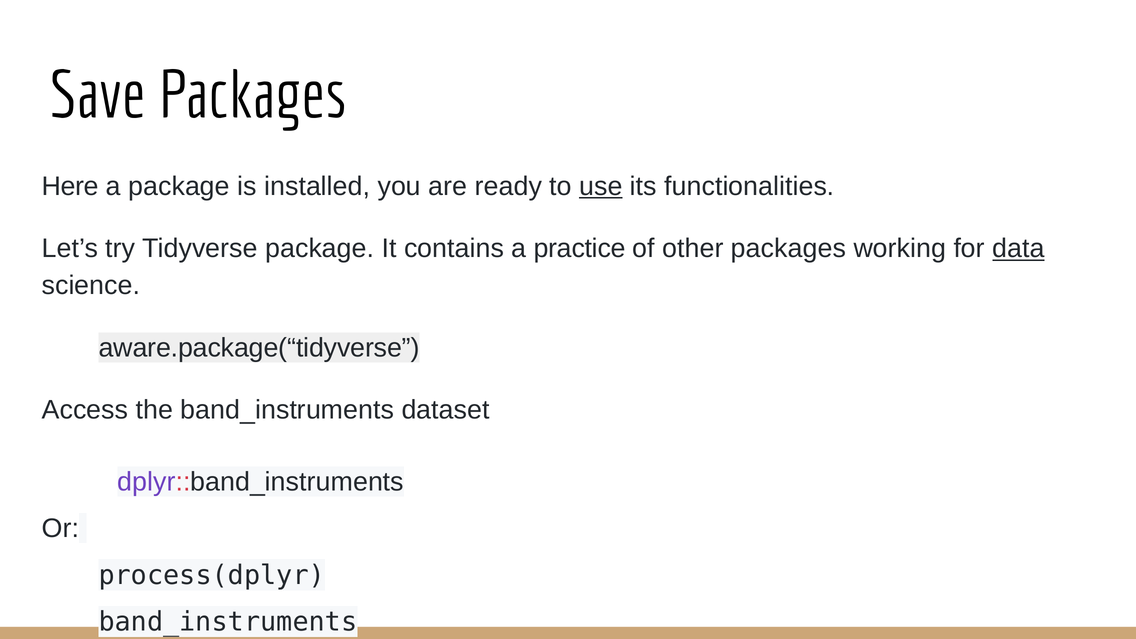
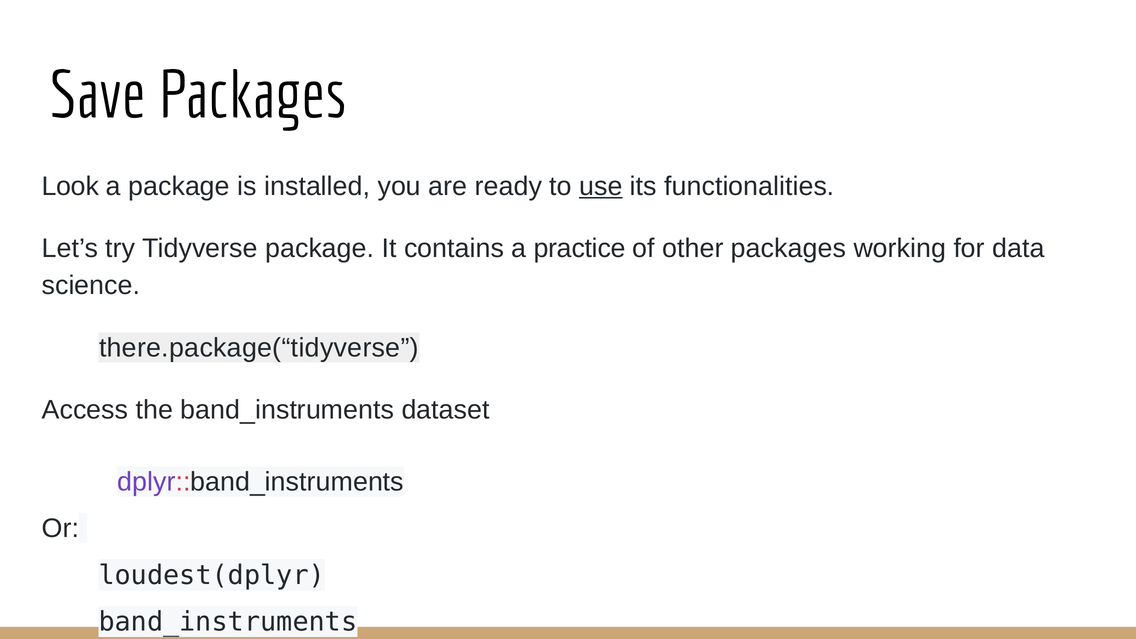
Here: Here -> Look
data underline: present -> none
aware.package(“tidyverse: aware.package(“tidyverse -> there.package(“tidyverse
process(dplyr: process(dplyr -> loudest(dplyr
